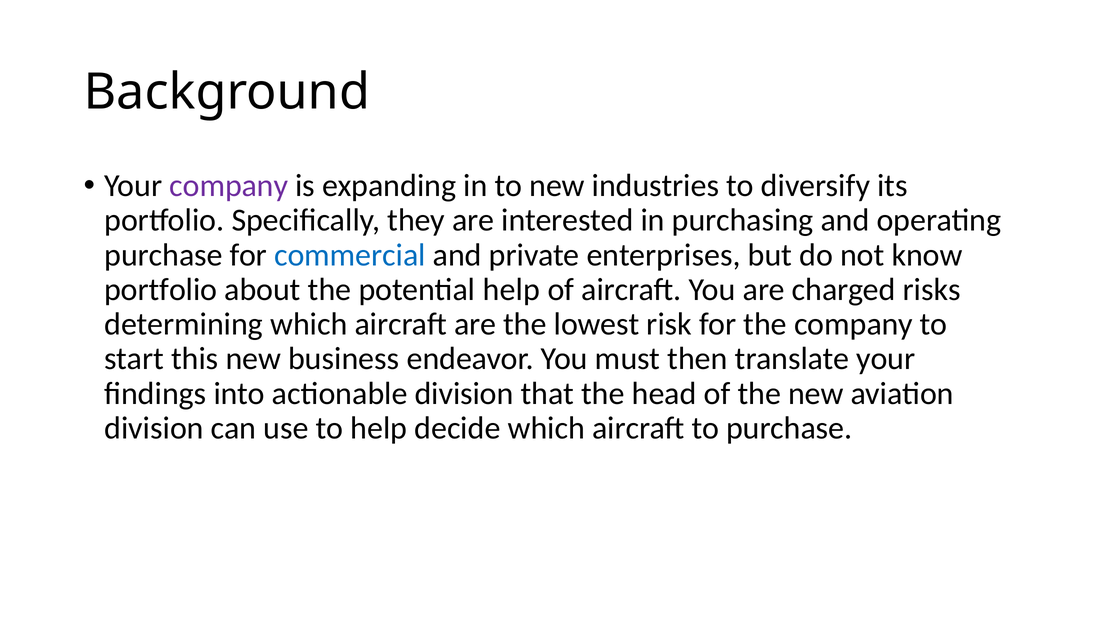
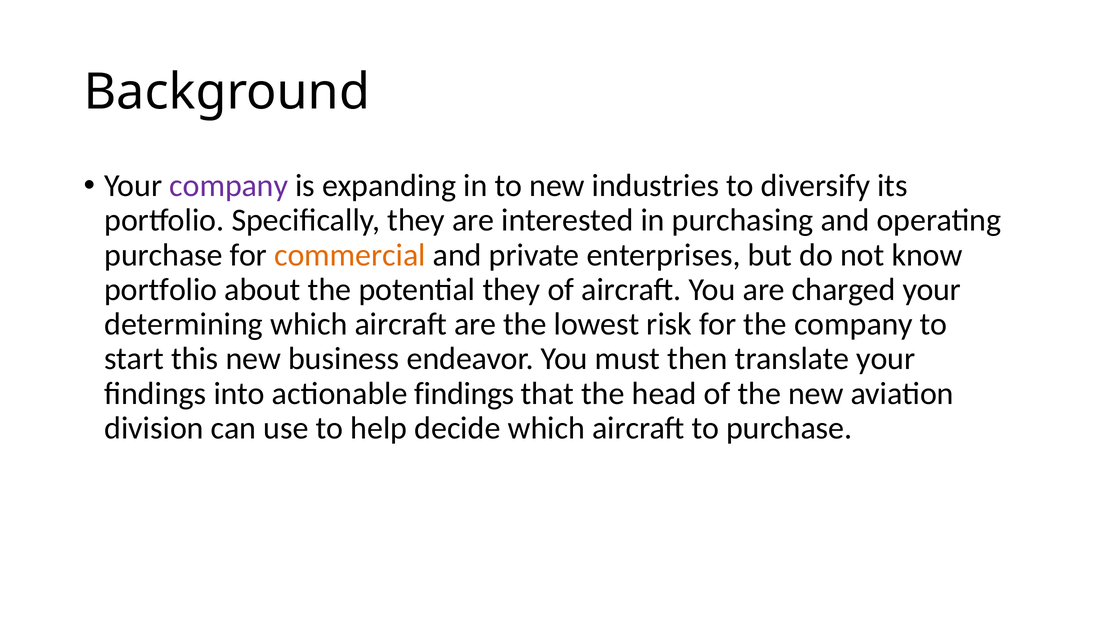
commercial colour: blue -> orange
potential help: help -> they
charged risks: risks -> your
actionable division: division -> findings
